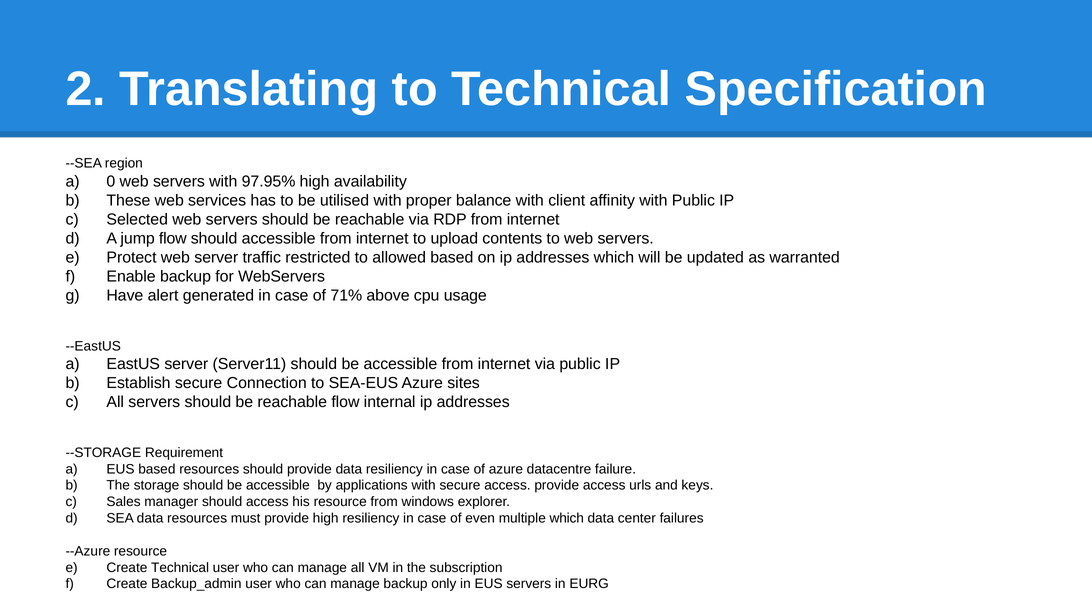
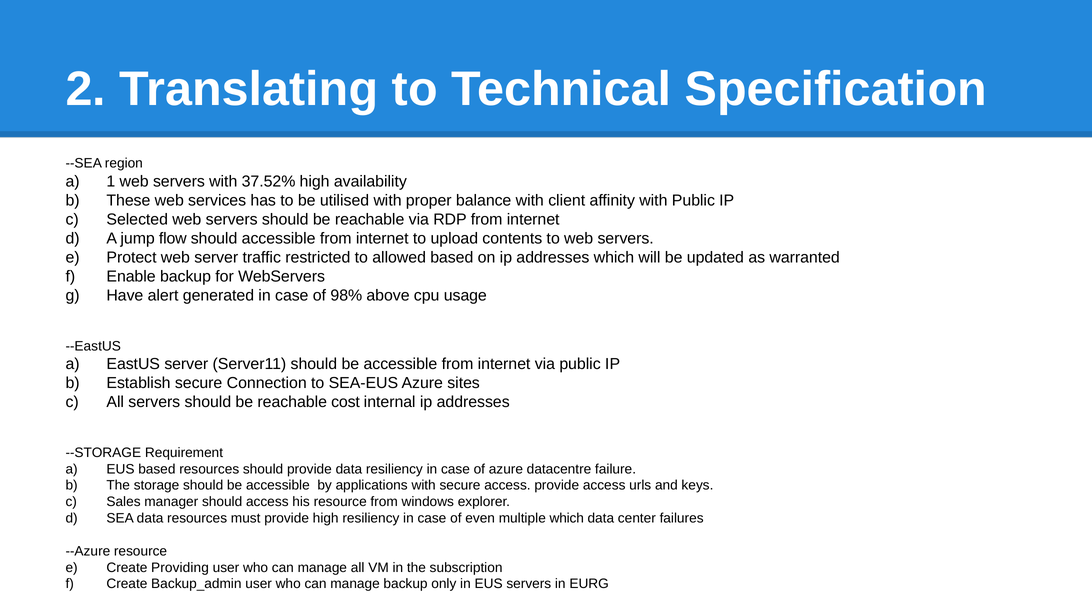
0: 0 -> 1
97.95%: 97.95% -> 37.52%
71%: 71% -> 98%
reachable flow: flow -> cost
Create Technical: Technical -> Providing
